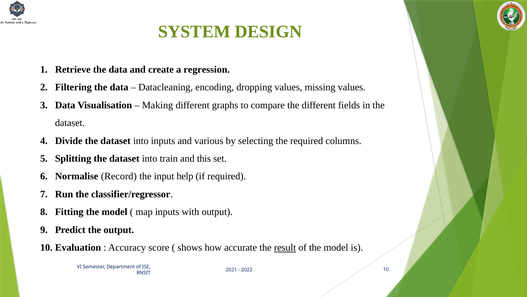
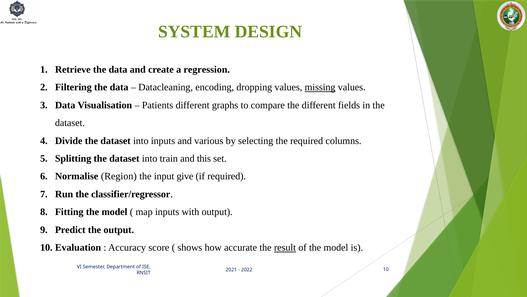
missing underline: none -> present
Making: Making -> Patients
Record: Record -> Region
help: help -> give
